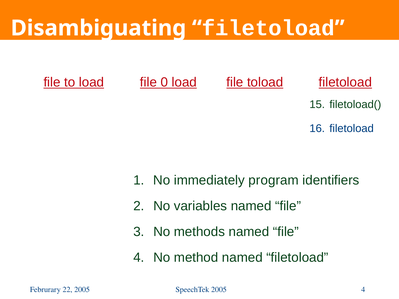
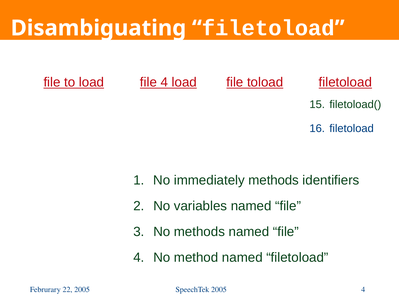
load file 0: 0 -> 4
immediately program: program -> methods
